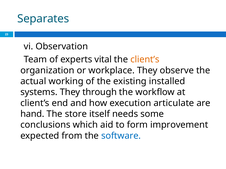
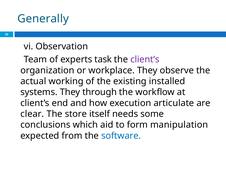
Separates: Separates -> Generally
vital: vital -> task
client’s at (145, 60) colour: orange -> purple
hand: hand -> clear
improvement: improvement -> manipulation
